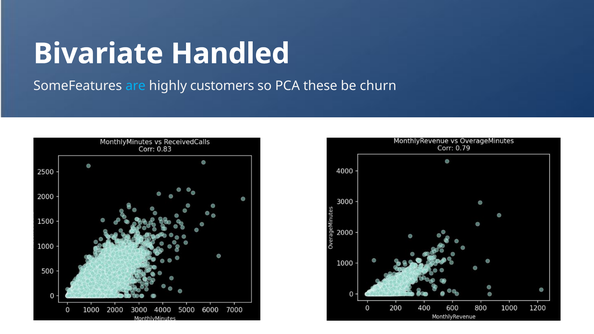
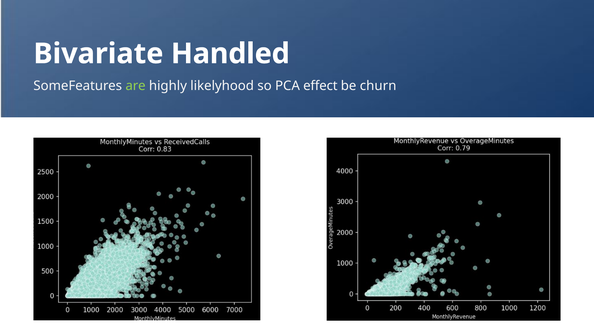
are colour: light blue -> light green
customers: customers -> likelyhood
these: these -> effect
